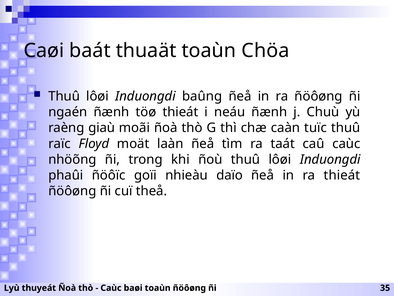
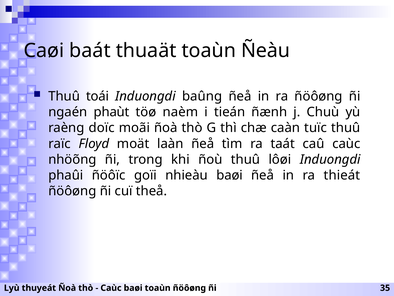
Chöa: Chöa -> Ñeàu
lôøi at (98, 96): lôøi -> toái
ngaén ñænh: ñænh -> phaùt
töø thieát: thieát -> naèm
neáu: neáu -> tieán
giaù: giaù -> doïc
nhieàu daïo: daïo -> baøi
